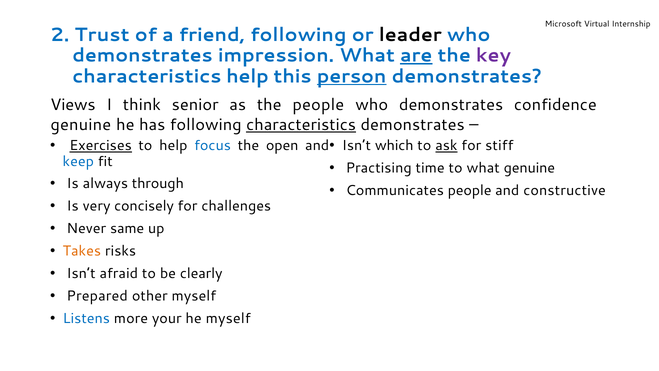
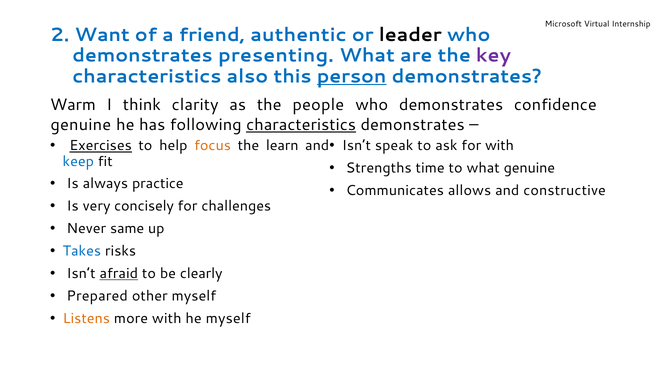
Trust: Trust -> Want
friend following: following -> authentic
impression: impression -> presenting
are underline: present -> none
characteristics help: help -> also
Views: Views -> Warm
senior: senior -> clarity
focus colour: blue -> orange
open: open -> learn
which: which -> speak
ask underline: present -> none
for stiff: stiff -> with
Practising: Practising -> Strengths
through: through -> practice
Communicates people: people -> allows
Takes colour: orange -> blue
afraid underline: none -> present
Listens colour: blue -> orange
more your: your -> with
